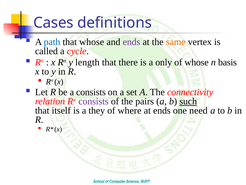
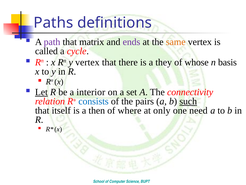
Cases: Cases -> Paths
path colour: blue -> purple
that whose: whose -> matrix
y length: length -> vertex
only: only -> they
Let underline: none -> present
a consists: consists -> interior
consists at (94, 101) colour: purple -> blue
they: they -> then
at ends: ends -> only
